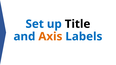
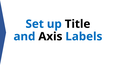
Axis colour: orange -> black
